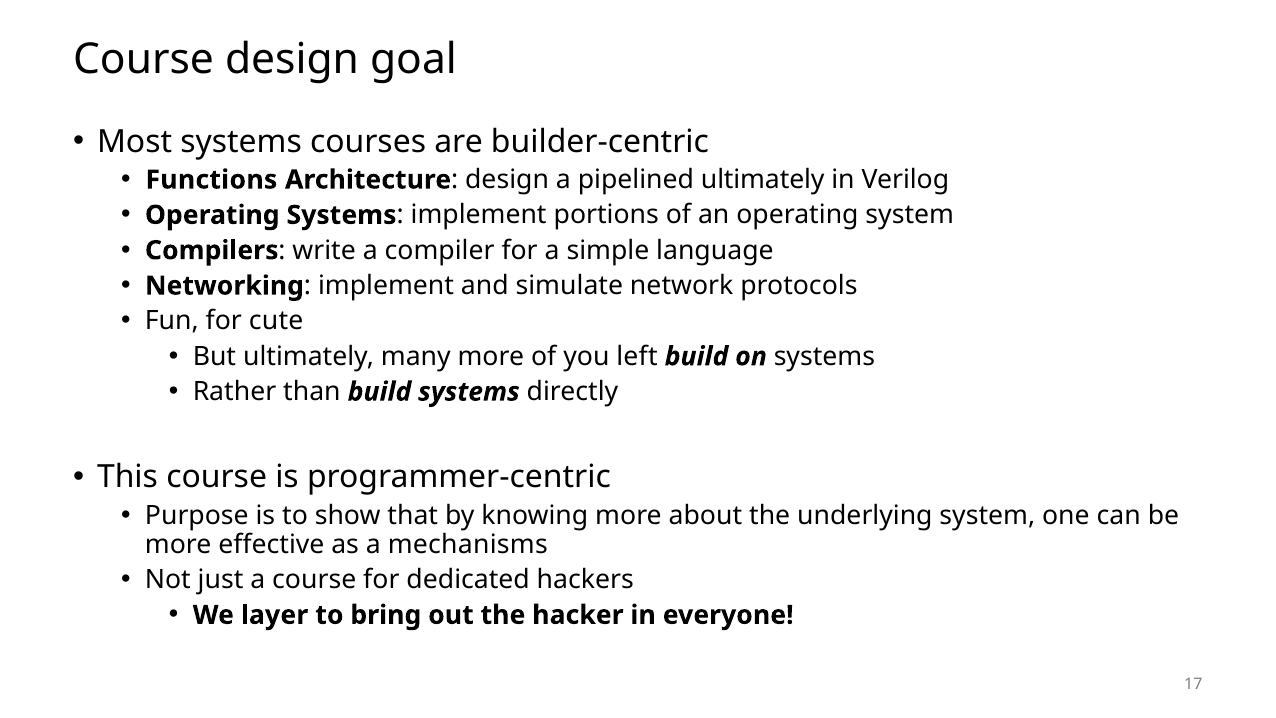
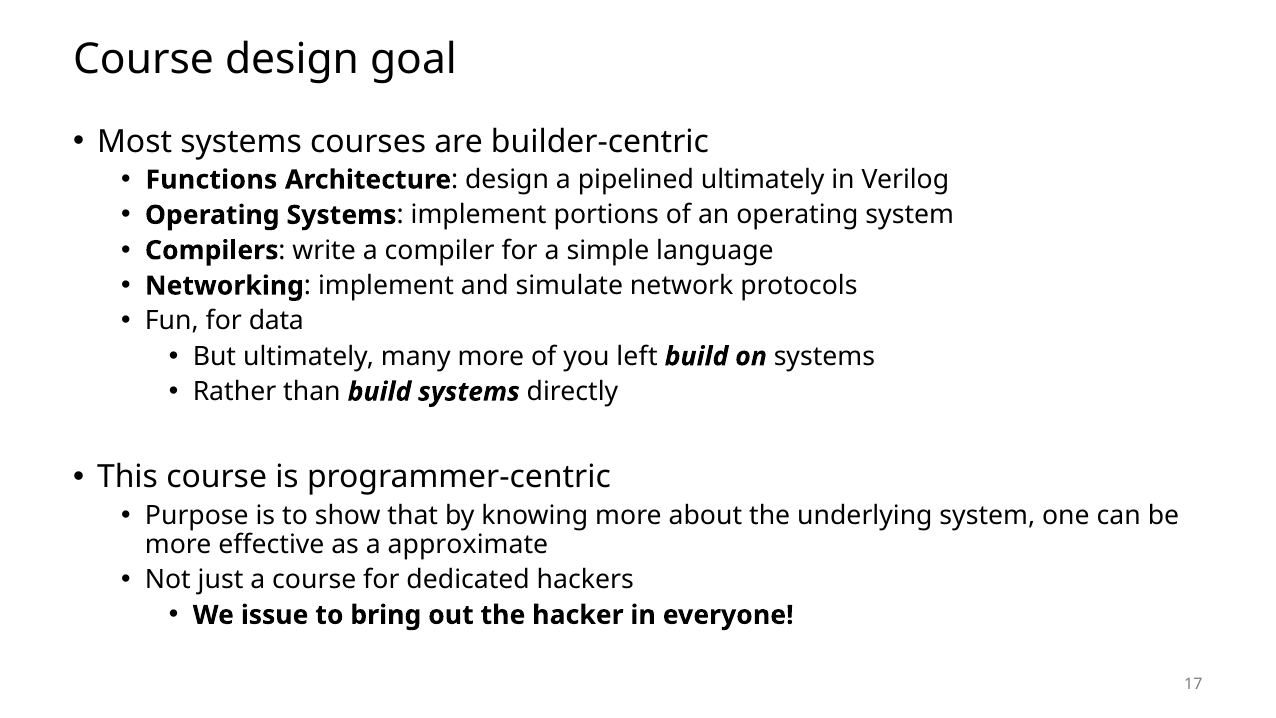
cute: cute -> data
mechanisms: mechanisms -> approximate
layer: layer -> issue
